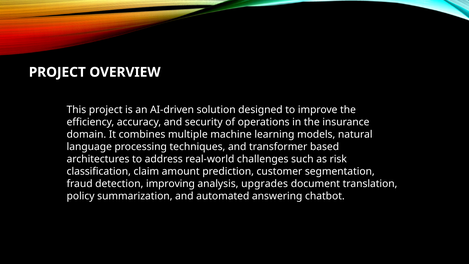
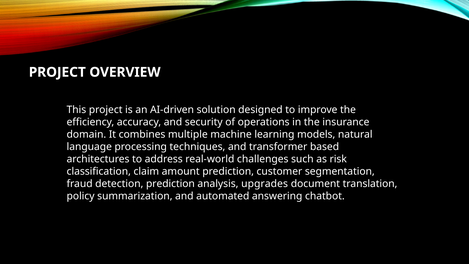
detection improving: improving -> prediction
